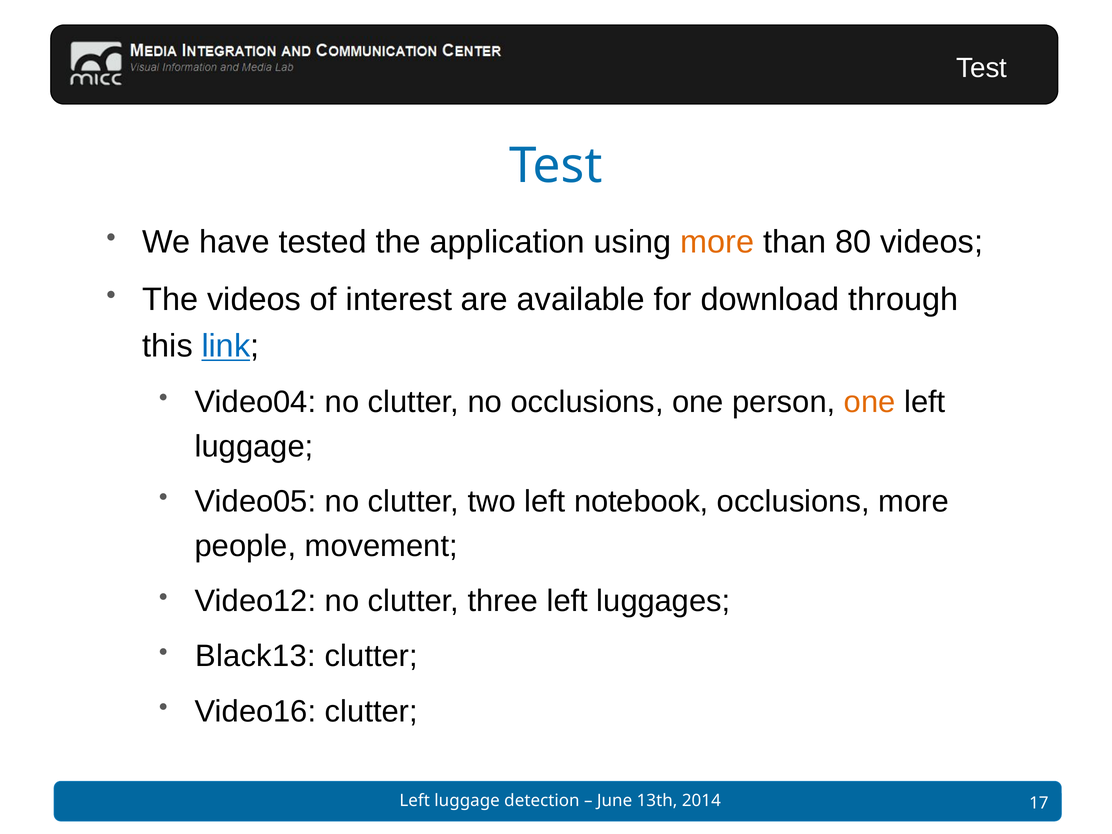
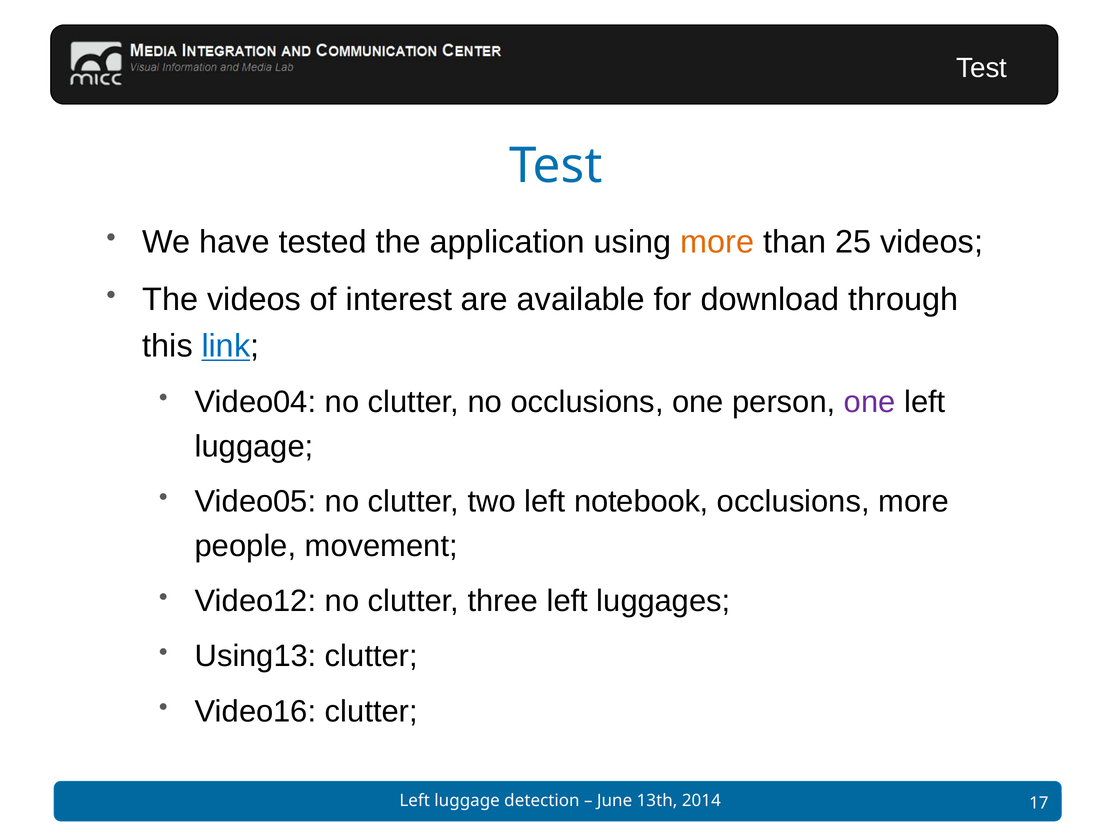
80: 80 -> 25
one at (870, 402) colour: orange -> purple
Black13: Black13 -> Using13
